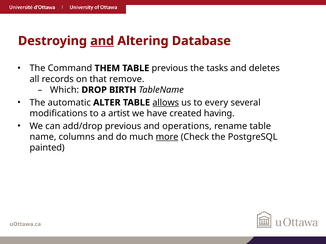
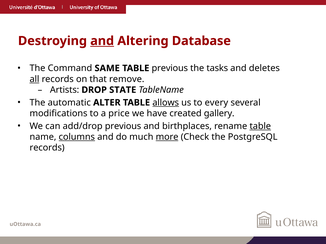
THEM: THEM -> SAME
all underline: none -> present
Which: Which -> Artists
BIRTH: BIRTH -> STATE
artist: artist -> price
having: having -> gallery
operations: operations -> birthplaces
table at (260, 126) underline: none -> present
columns underline: none -> present
painted at (47, 148): painted -> records
